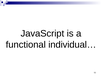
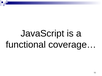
individual…: individual… -> coverage…
